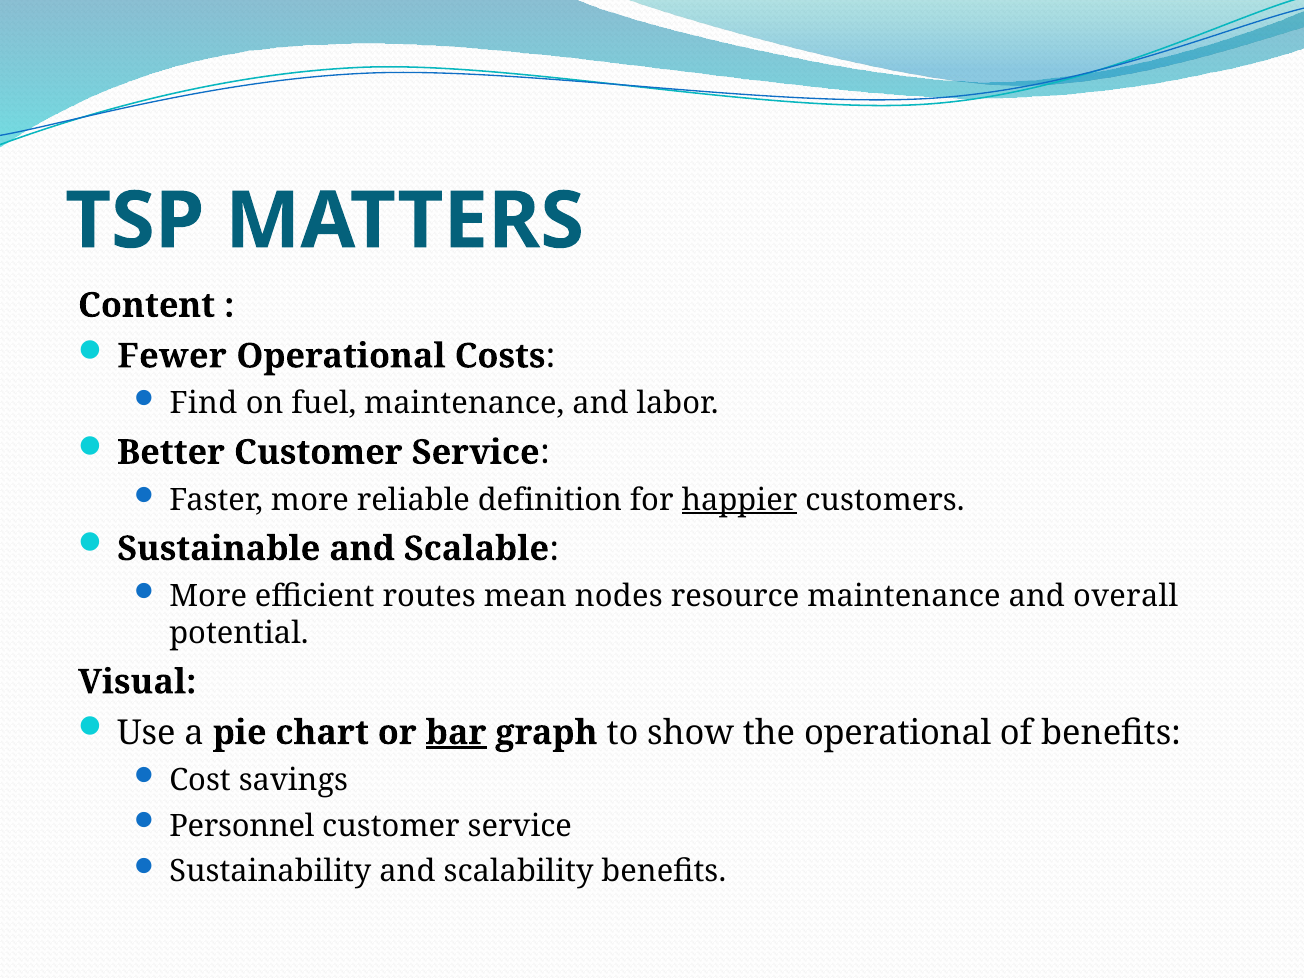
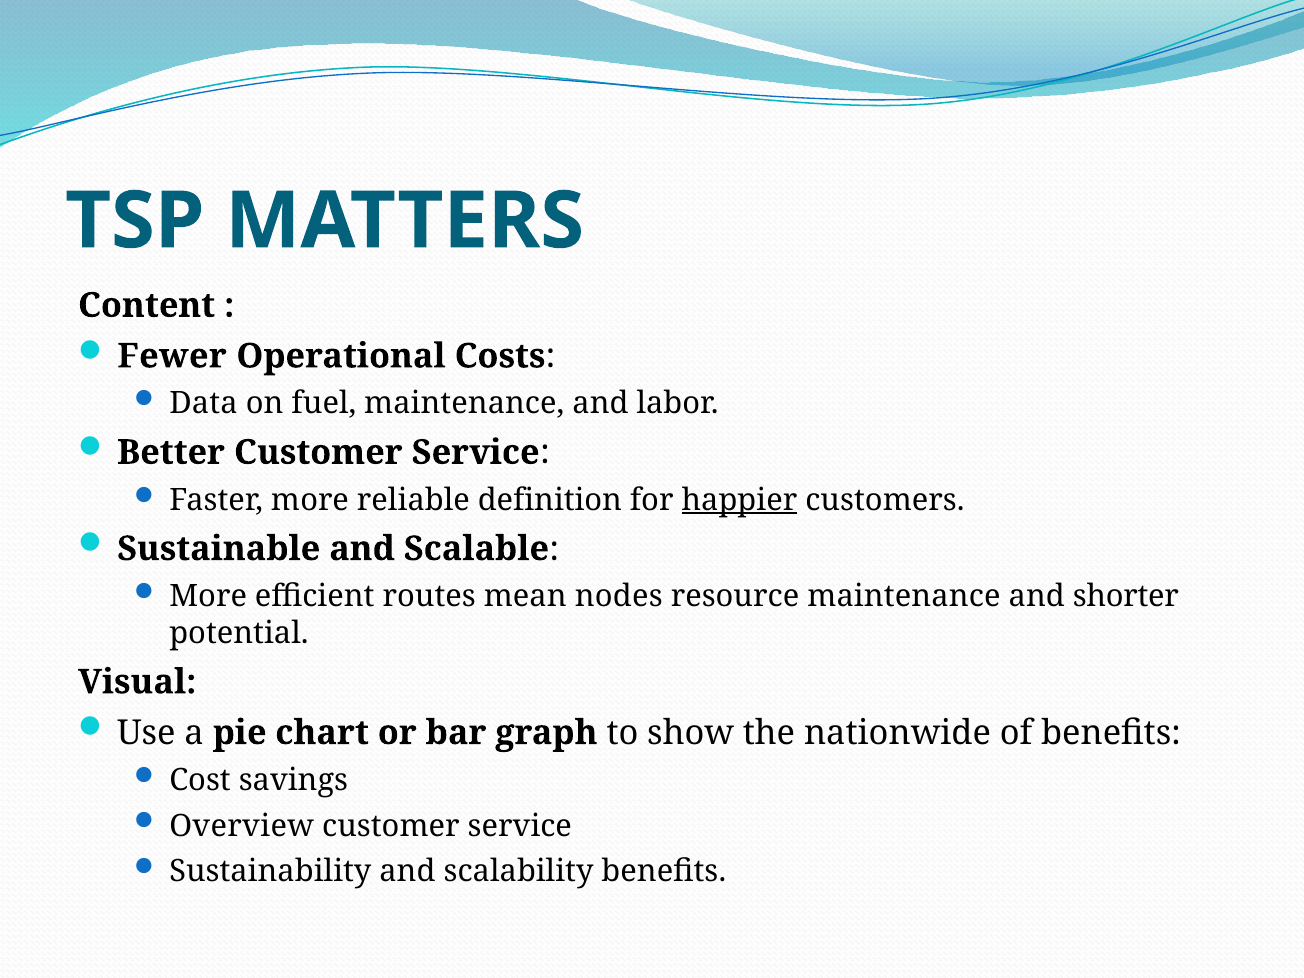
Find: Find -> Data
overall: overall -> shorter
bar underline: present -> none
the operational: operational -> nationwide
Personnel: Personnel -> Overview
